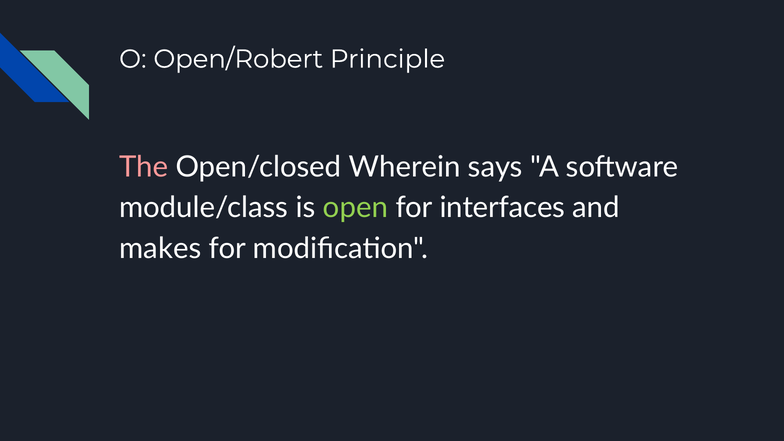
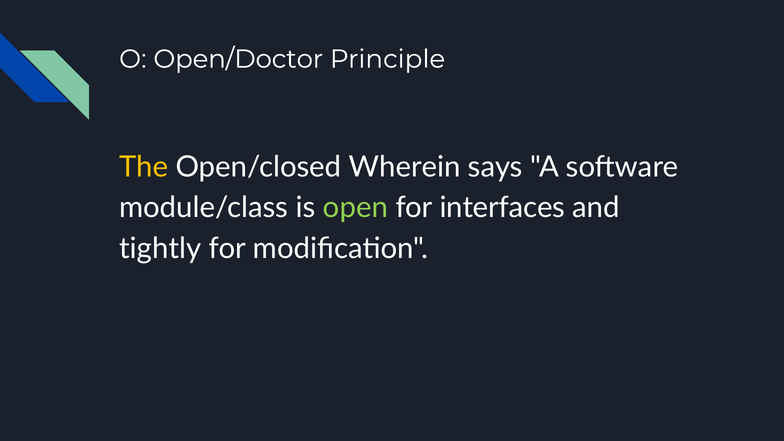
Open/Robert: Open/Robert -> Open/Doctor
The colour: pink -> yellow
makes: makes -> tightly
